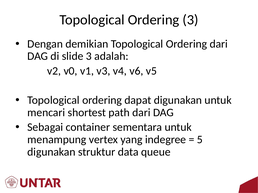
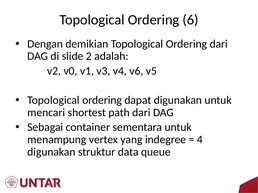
Ordering 3: 3 -> 6
slide 3: 3 -> 2
5: 5 -> 4
